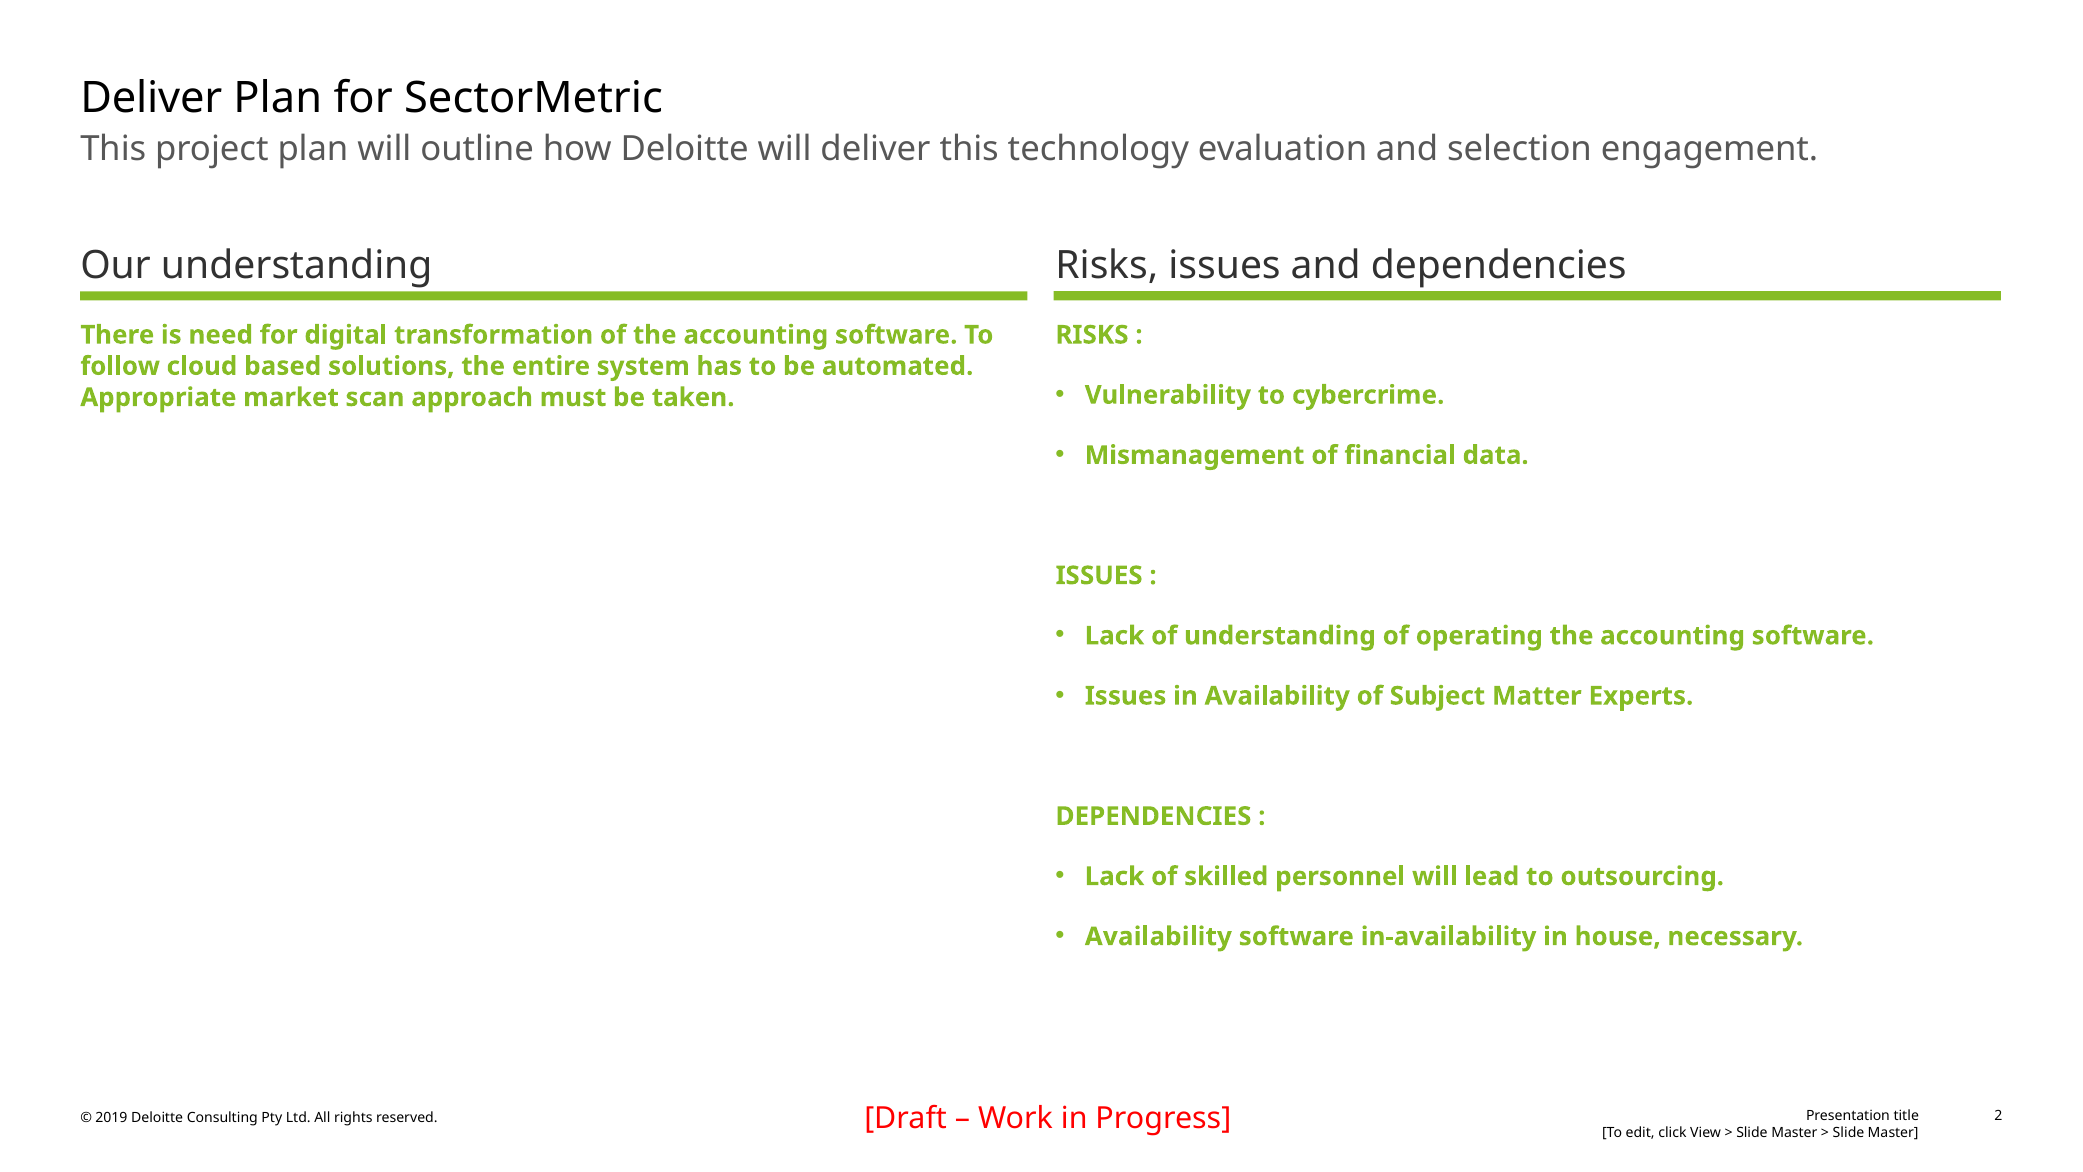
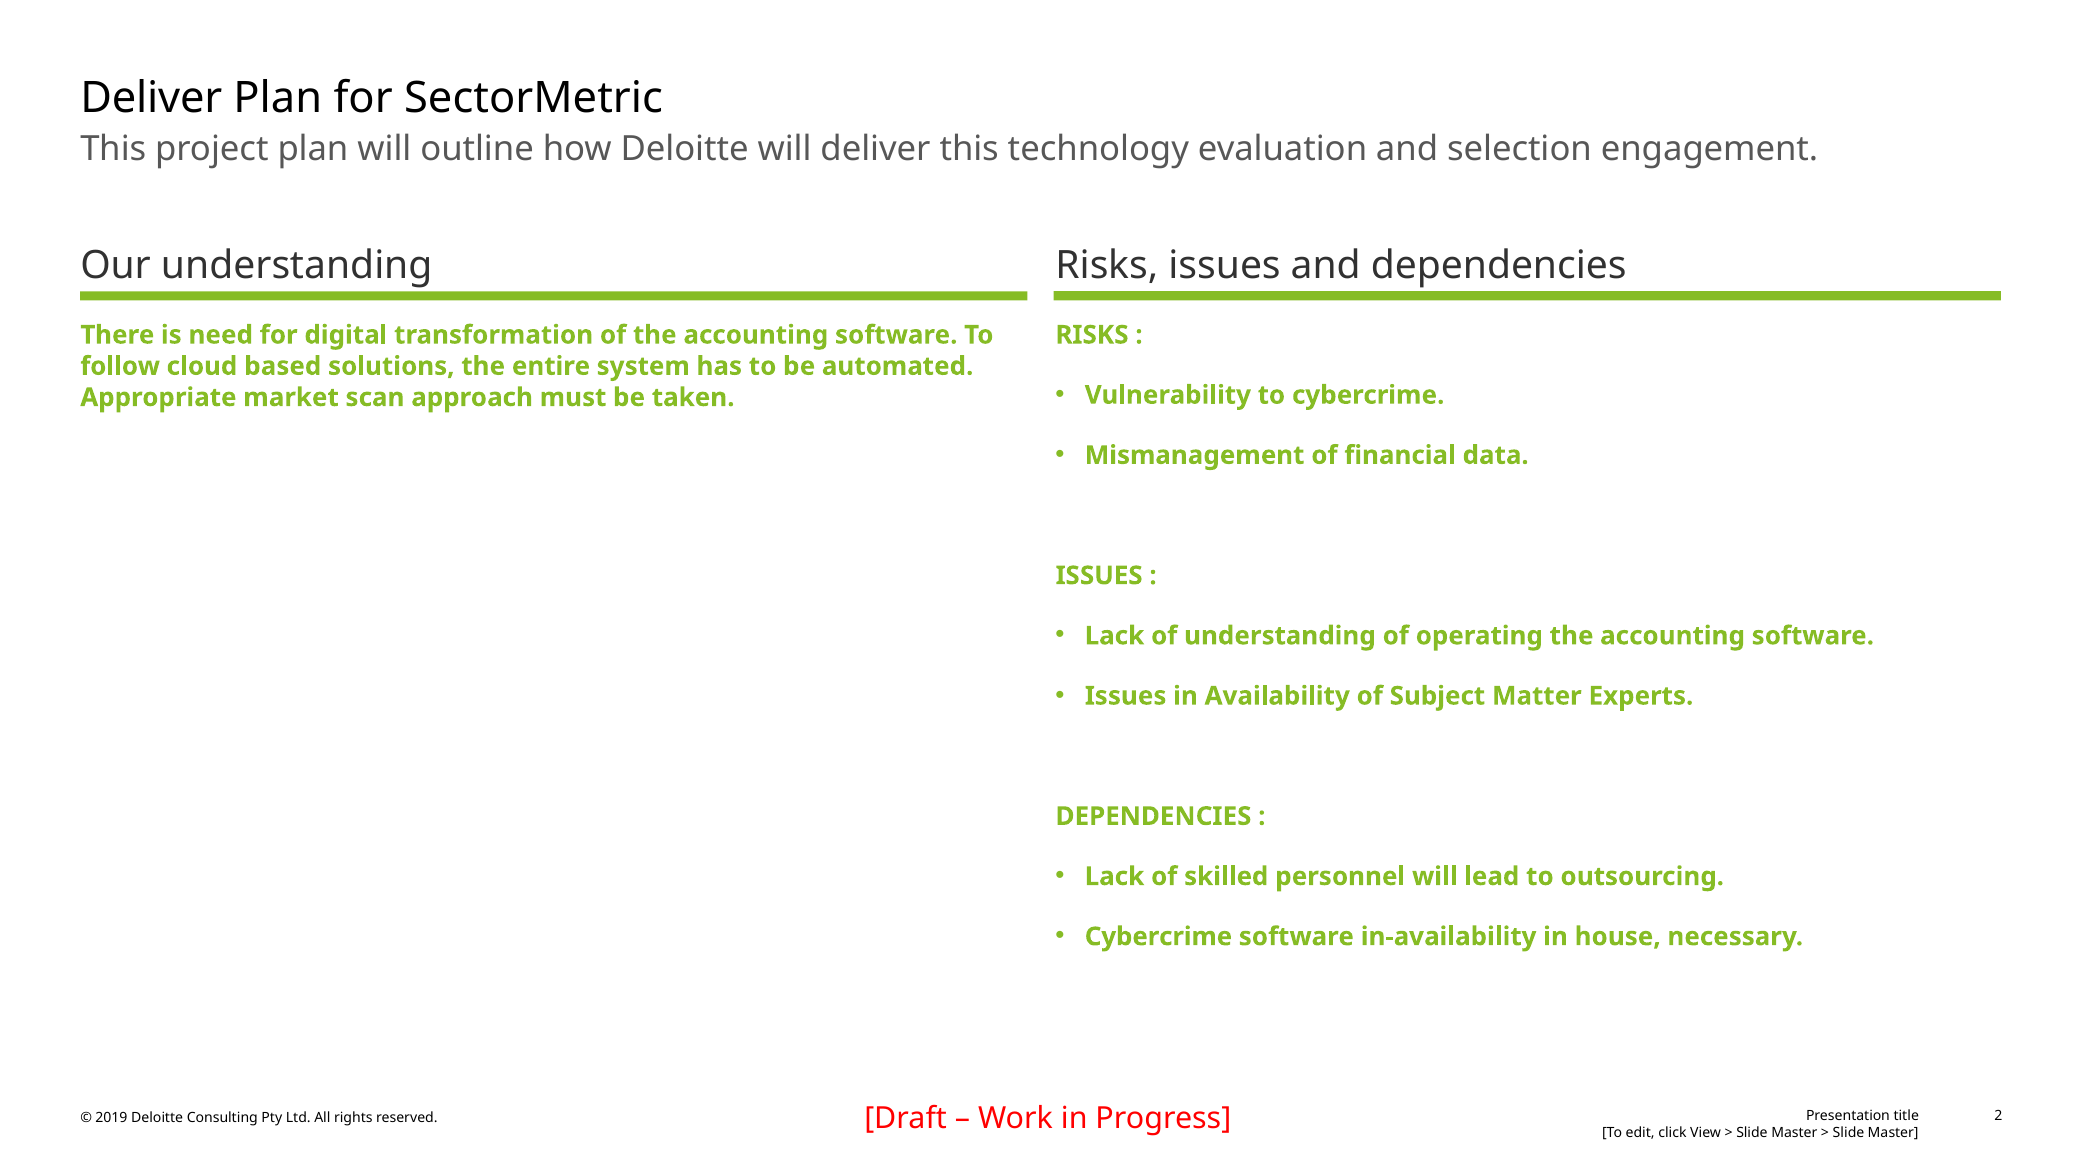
Availability at (1158, 936): Availability -> Cybercrime
